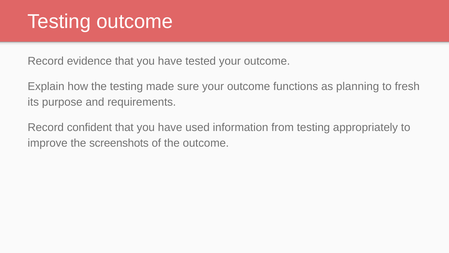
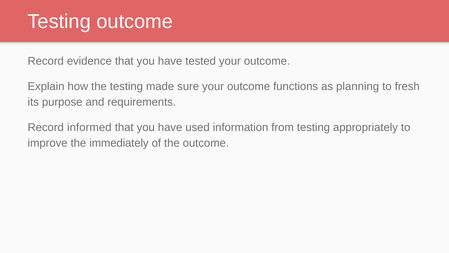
confident: confident -> informed
screenshots: screenshots -> immediately
